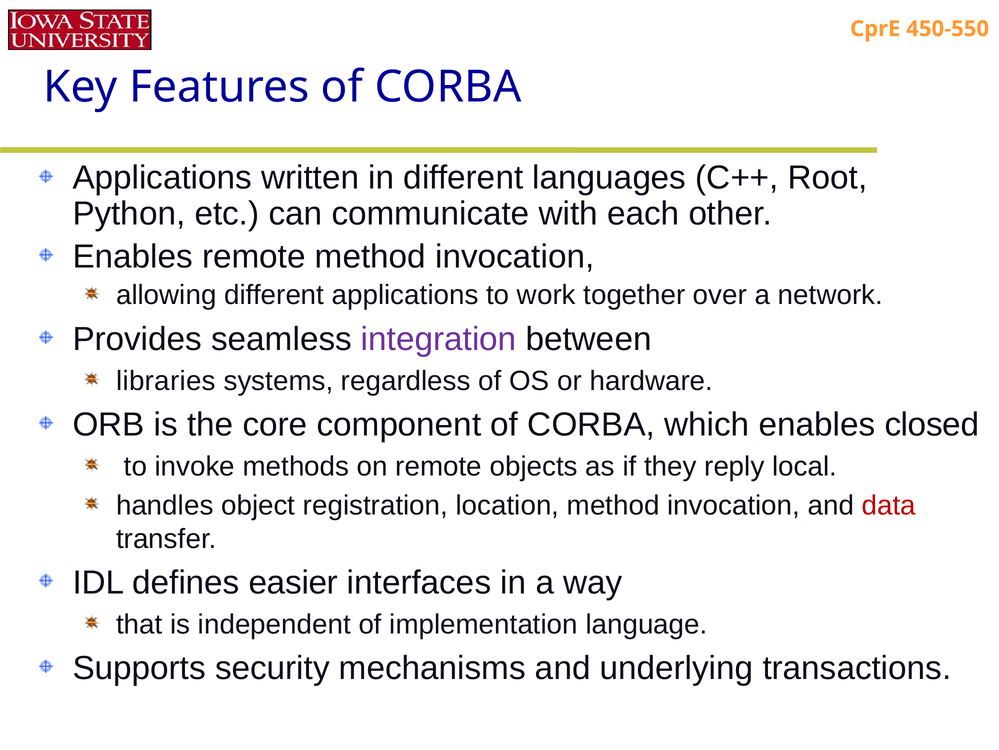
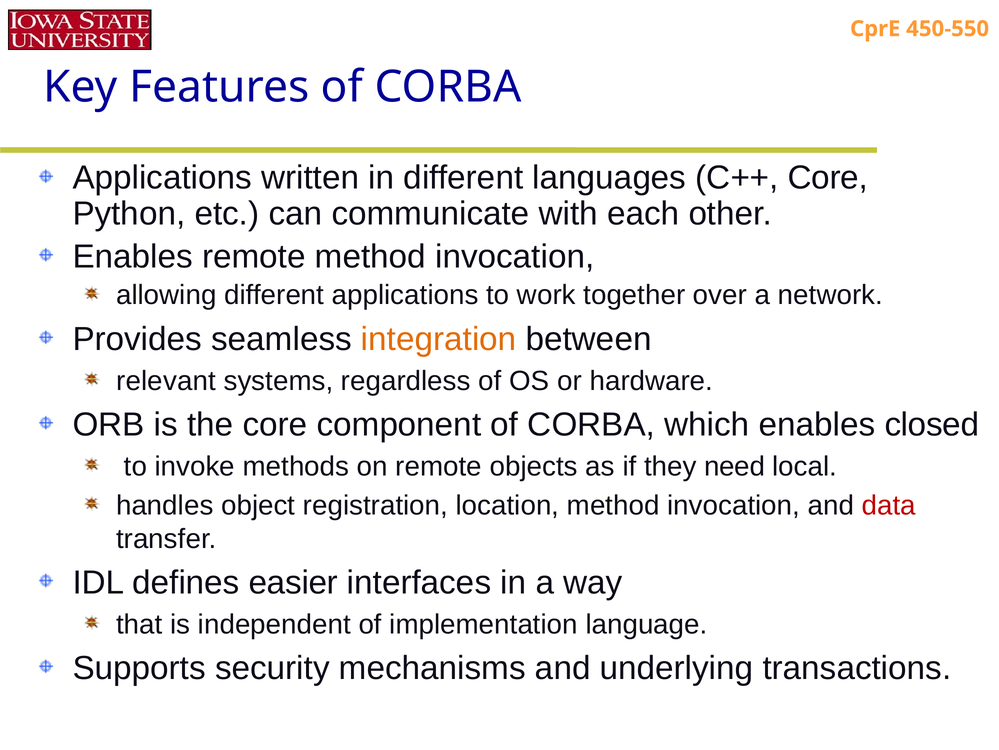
C++ Root: Root -> Core
integration colour: purple -> orange
libraries: libraries -> relevant
reply: reply -> need
